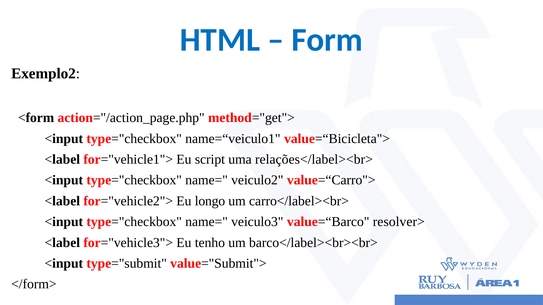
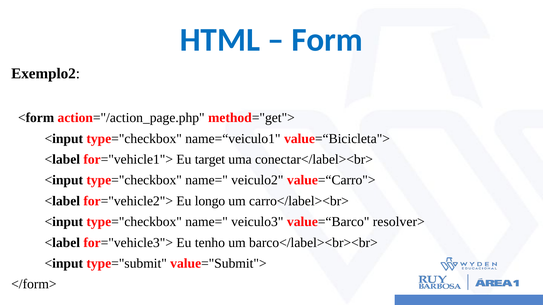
script: script -> target
relações</label><br>: relações</label><br> -> conectar</label><br>
